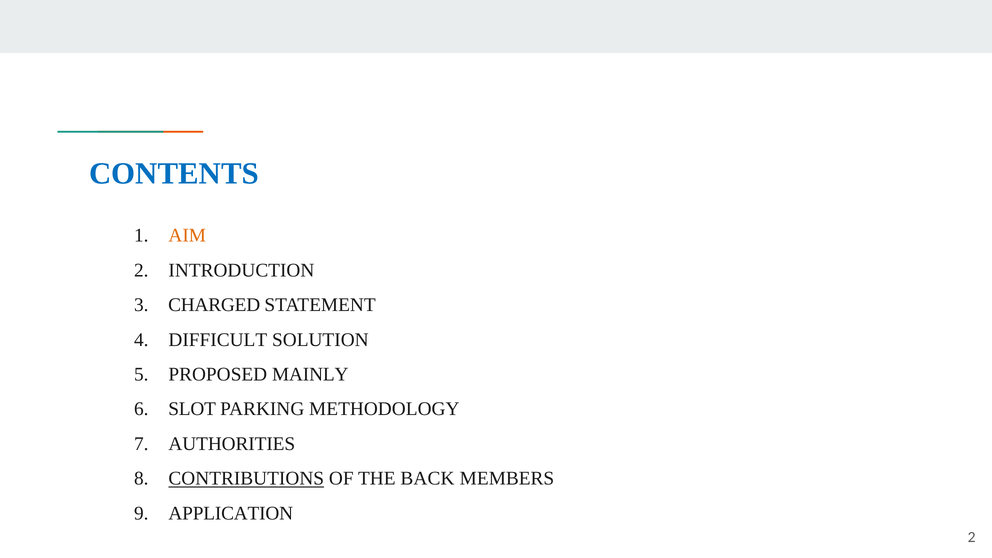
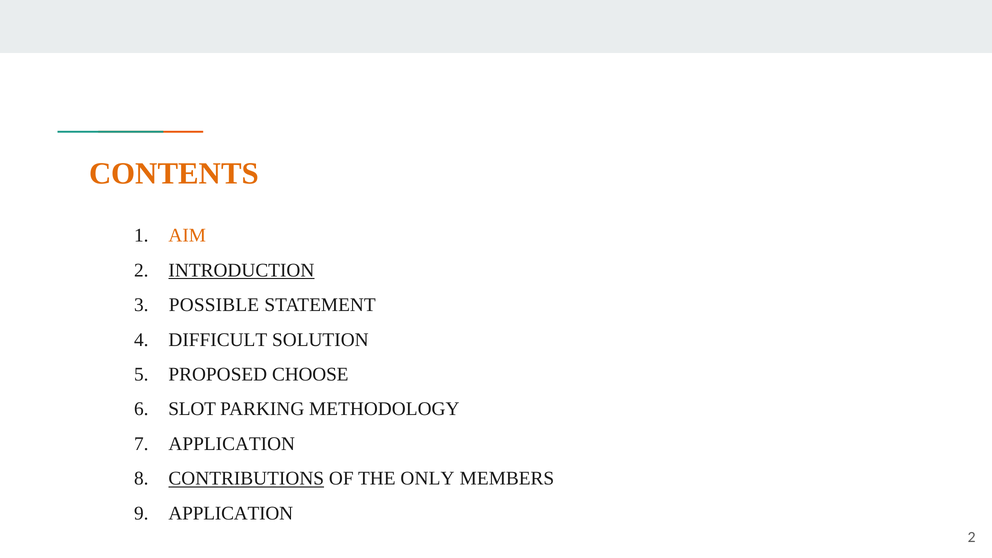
CONTENTS colour: blue -> orange
INTRODUCTION underline: none -> present
CHARGED: CHARGED -> POSSIBLE
MAINLY: MAINLY -> CHOOSE
AUTHORITIES at (232, 444): AUTHORITIES -> APPLICATION
BACK: BACK -> ONLY
